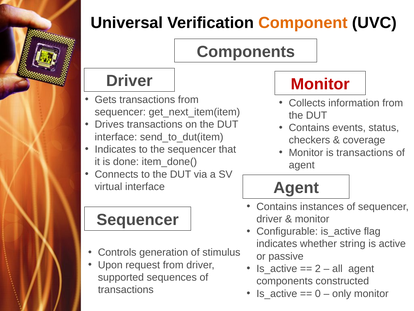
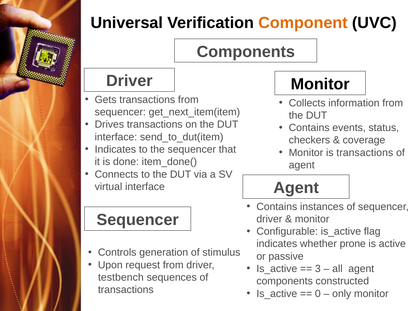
Monitor at (320, 84) colour: red -> black
string: string -> prone
2: 2 -> 3
supported: supported -> testbench
